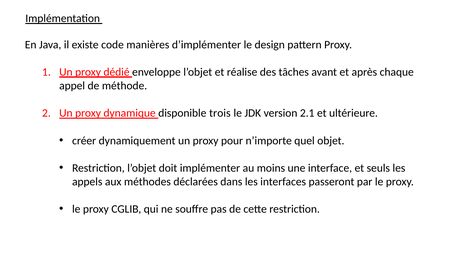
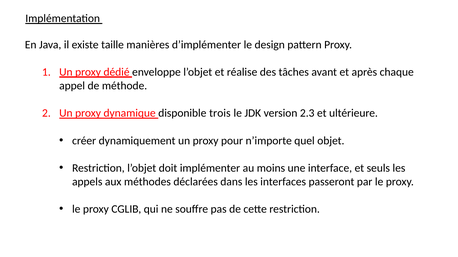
code: code -> taille
2.1: 2.1 -> 2.3
